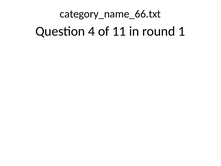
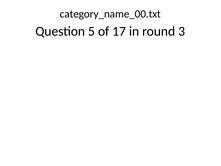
category_name_66.txt: category_name_66.txt -> category_name_00.txt
4: 4 -> 5
11: 11 -> 17
1: 1 -> 3
